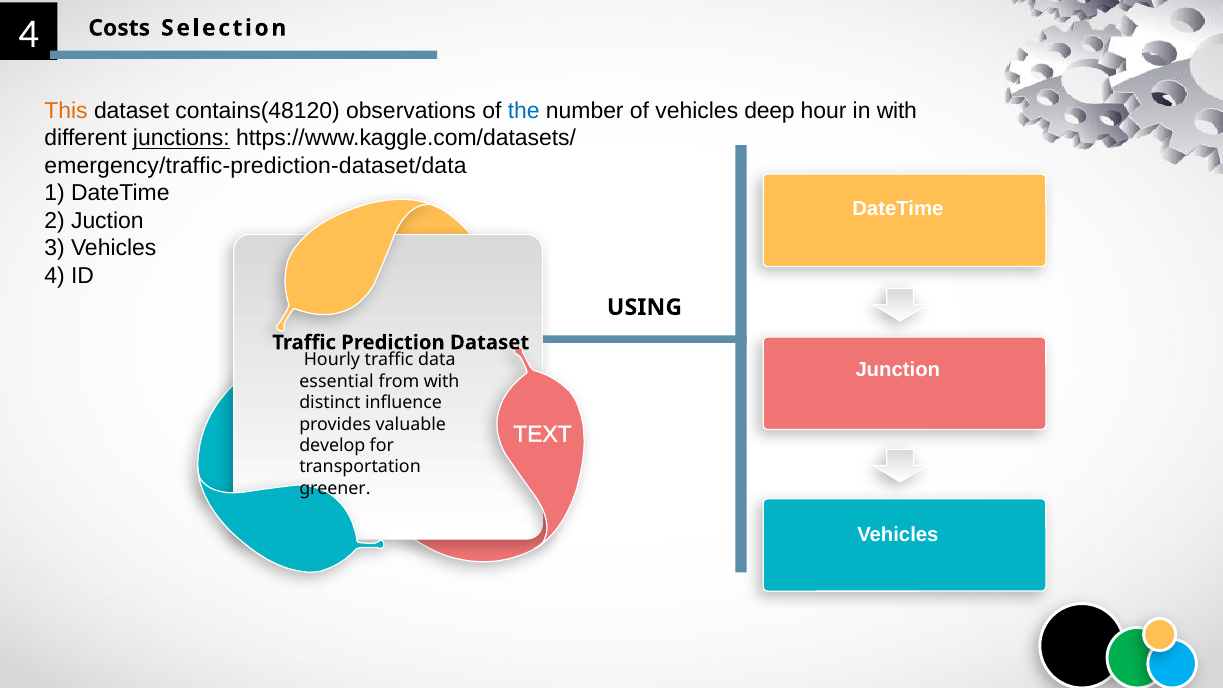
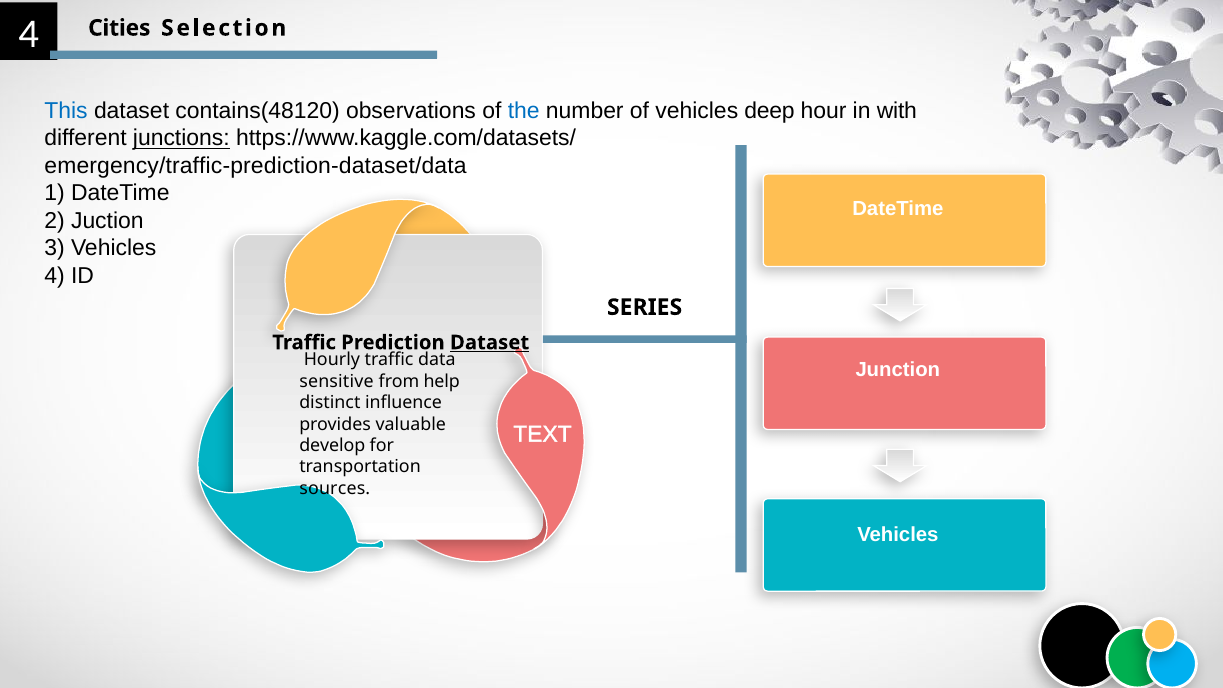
Costs: Costs -> Cities
This colour: orange -> blue
USING: USING -> SERIES
Dataset at (490, 343) underline: none -> present
essential: essential -> sensitive
from with: with -> help
greener: greener -> sources
